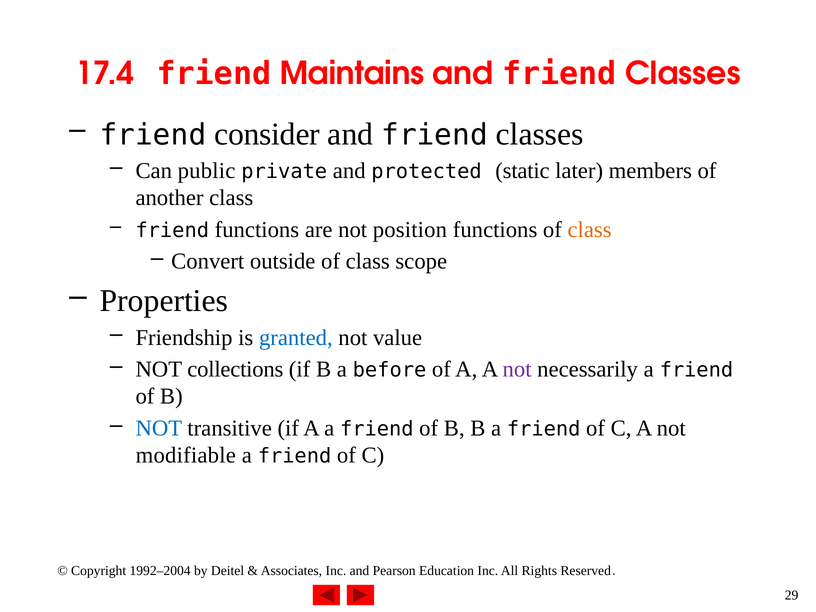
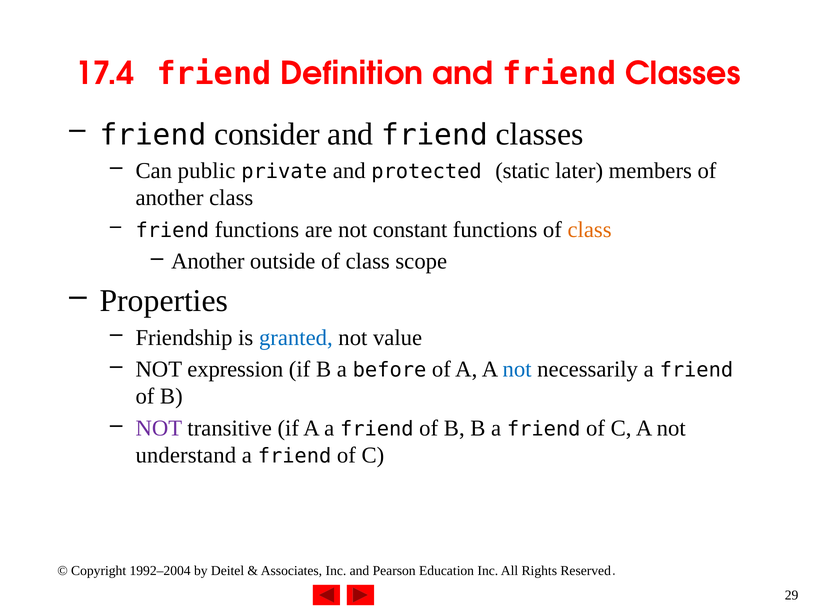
Maintains: Maintains -> Definition
position: position -> constant
Convert at (208, 261): Convert -> Another
collections: collections -> expression
not at (517, 369) colour: purple -> blue
NOT at (159, 428) colour: blue -> purple
modifiable: modifiable -> understand
